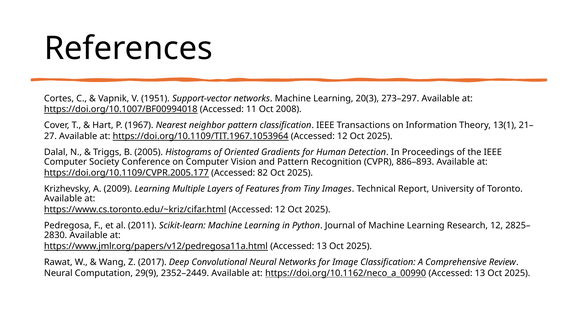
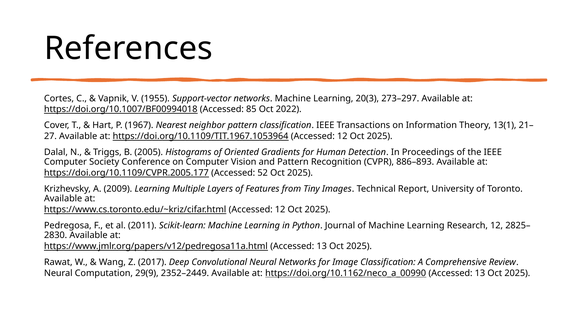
1951: 1951 -> 1955
11: 11 -> 85
2008: 2008 -> 2022
82: 82 -> 52
